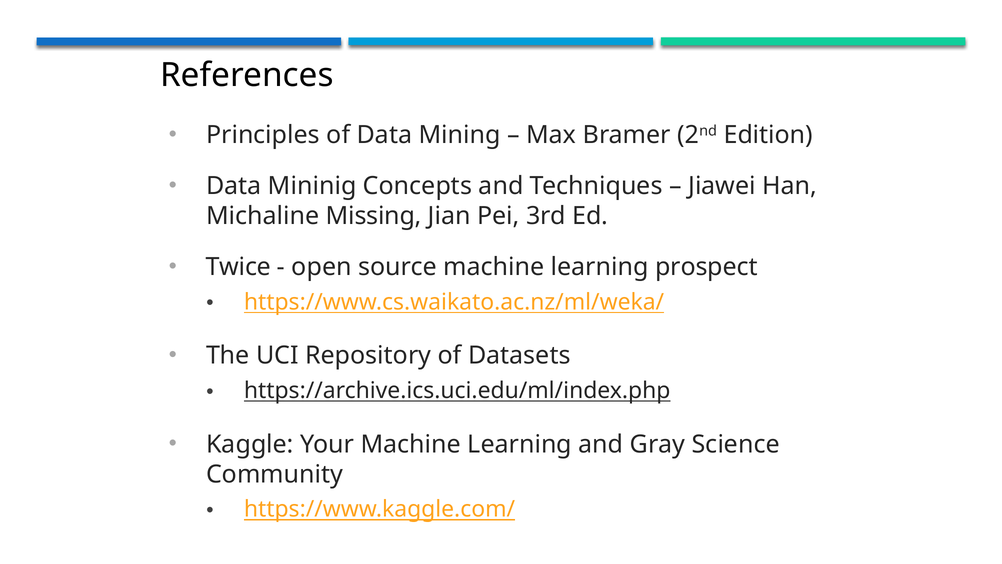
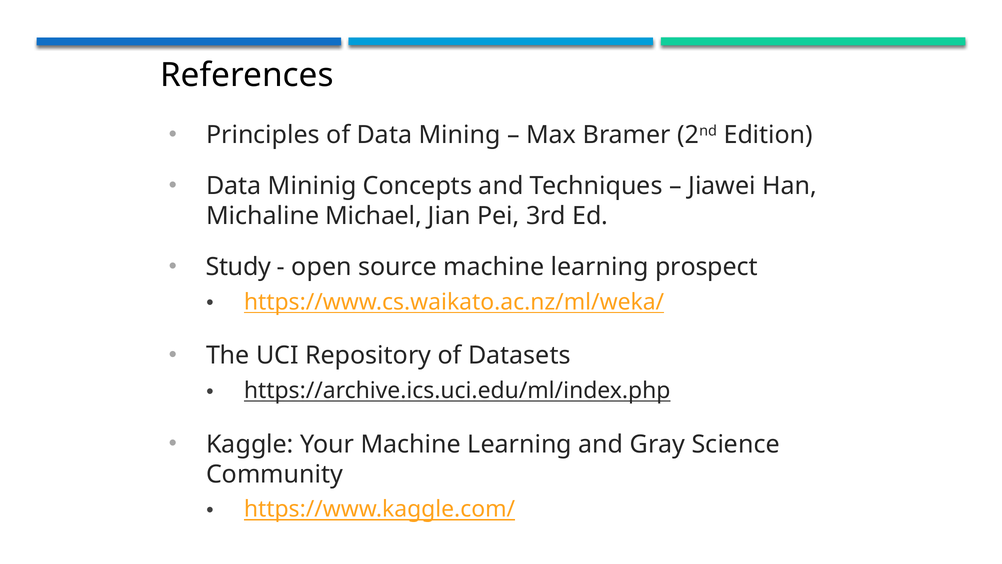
Missing: Missing -> Michael
Twice: Twice -> Study
